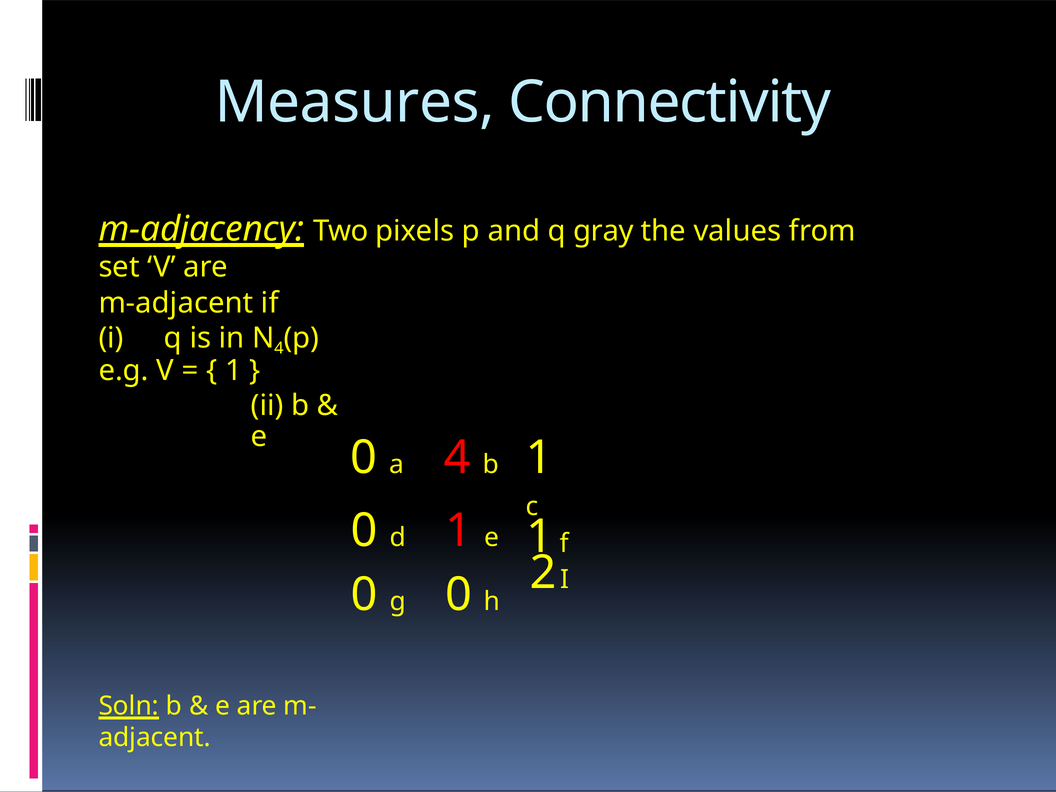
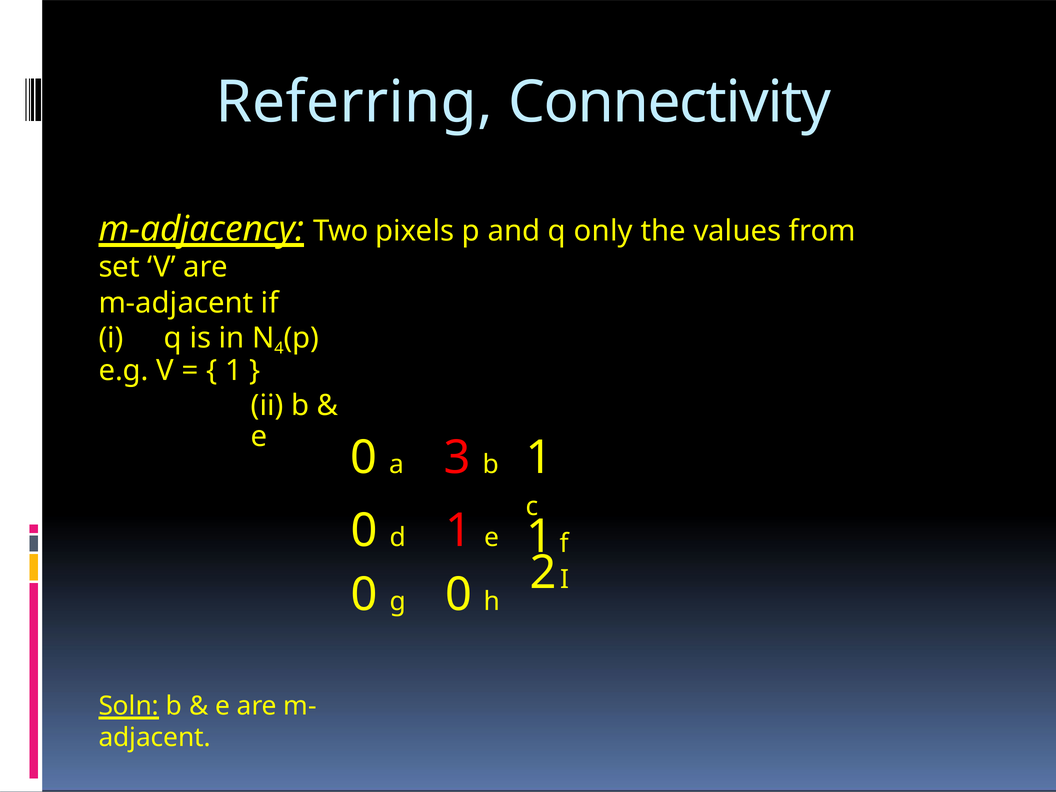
Measures: Measures -> Referring
gray: gray -> only
a 4: 4 -> 3
